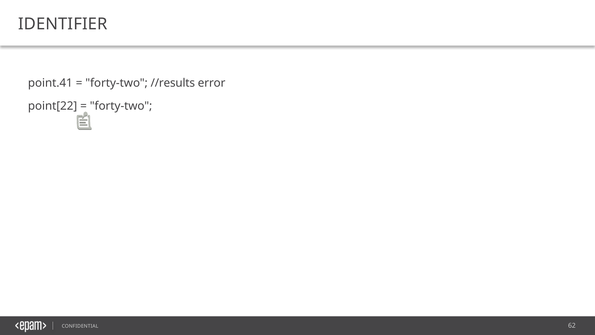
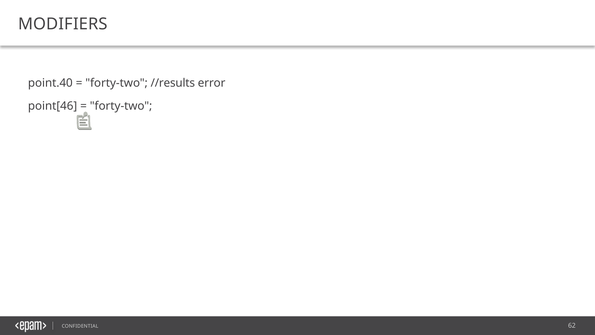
IDENTIFIER: IDENTIFIER -> MODIFIERS
point.41: point.41 -> point.40
point[22: point[22 -> point[46
